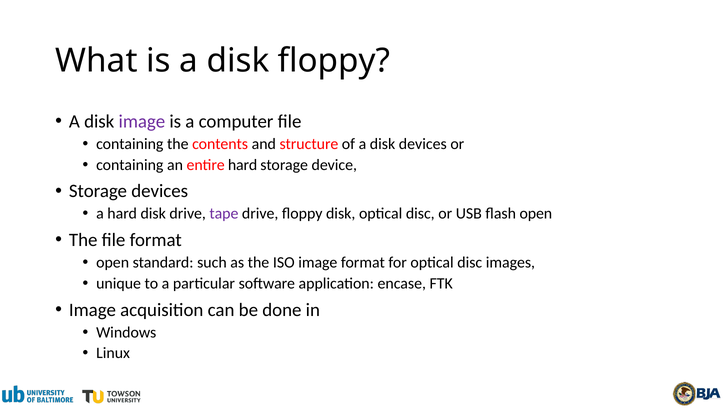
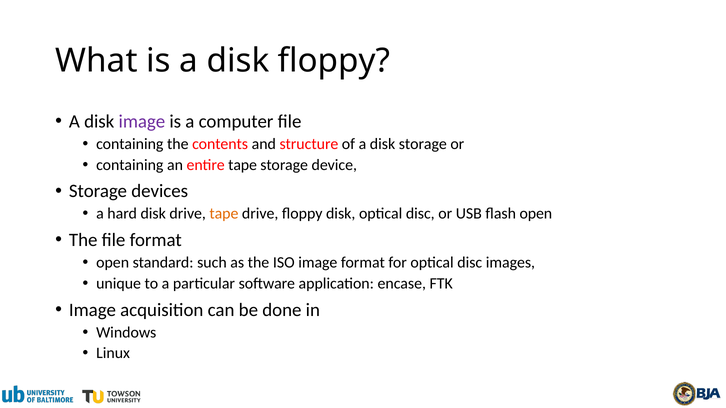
disk devices: devices -> storage
entire hard: hard -> tape
tape at (224, 214) colour: purple -> orange
